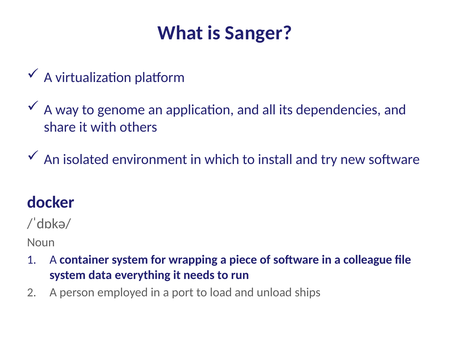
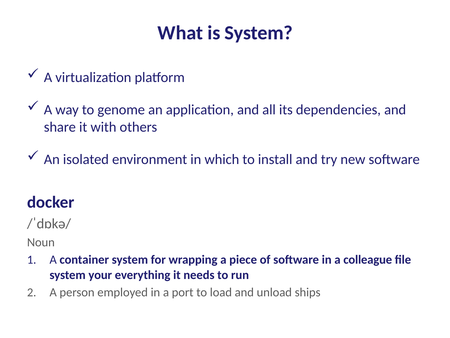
is Sanger: Sanger -> System
data: data -> your
